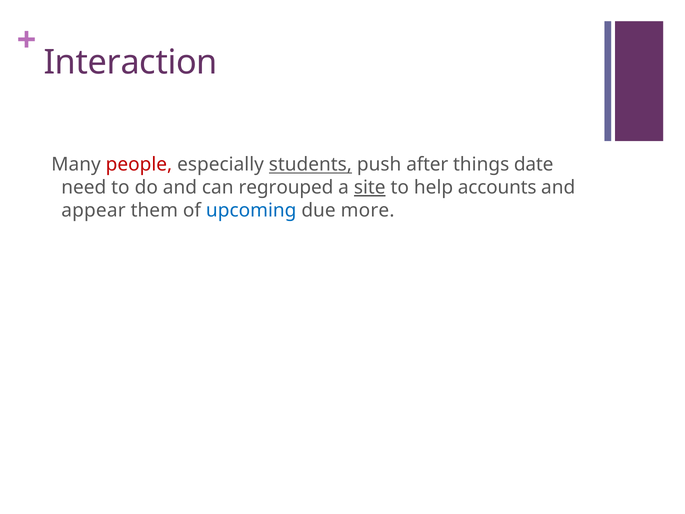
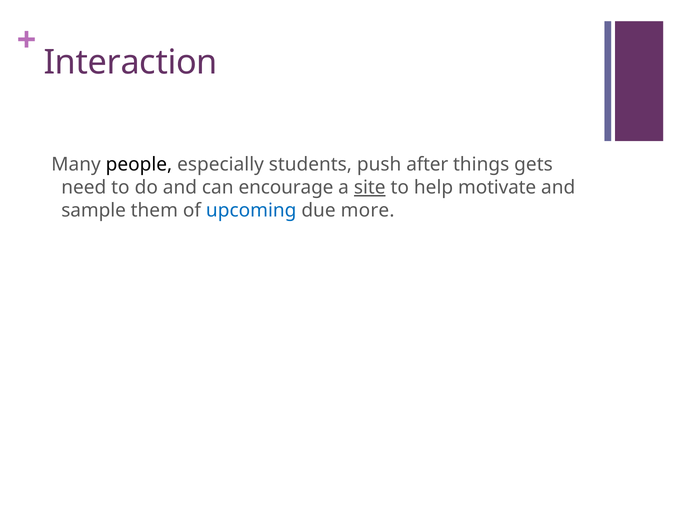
people colour: red -> black
students underline: present -> none
date: date -> gets
regrouped: regrouped -> encourage
accounts: accounts -> motivate
appear: appear -> sample
